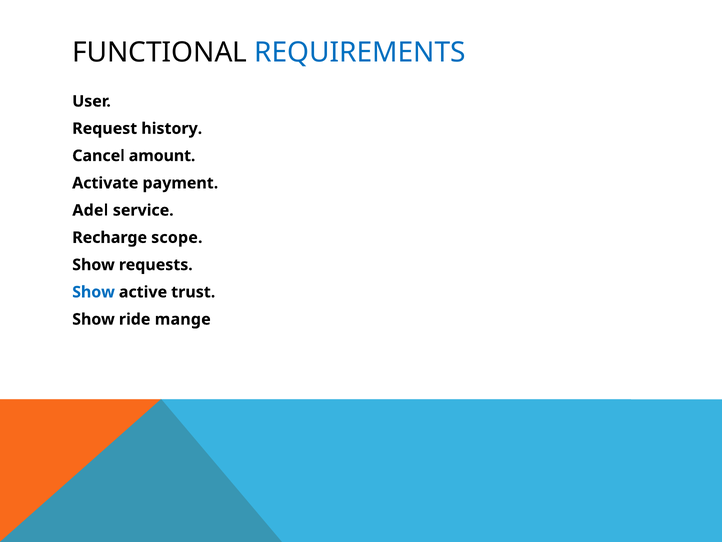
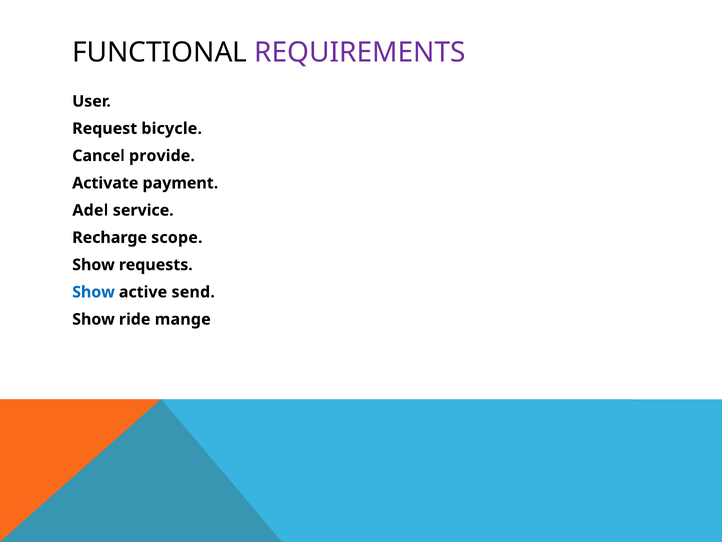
REQUIREMENTS colour: blue -> purple
history: history -> bicycle
amount: amount -> provide
trust: trust -> send
